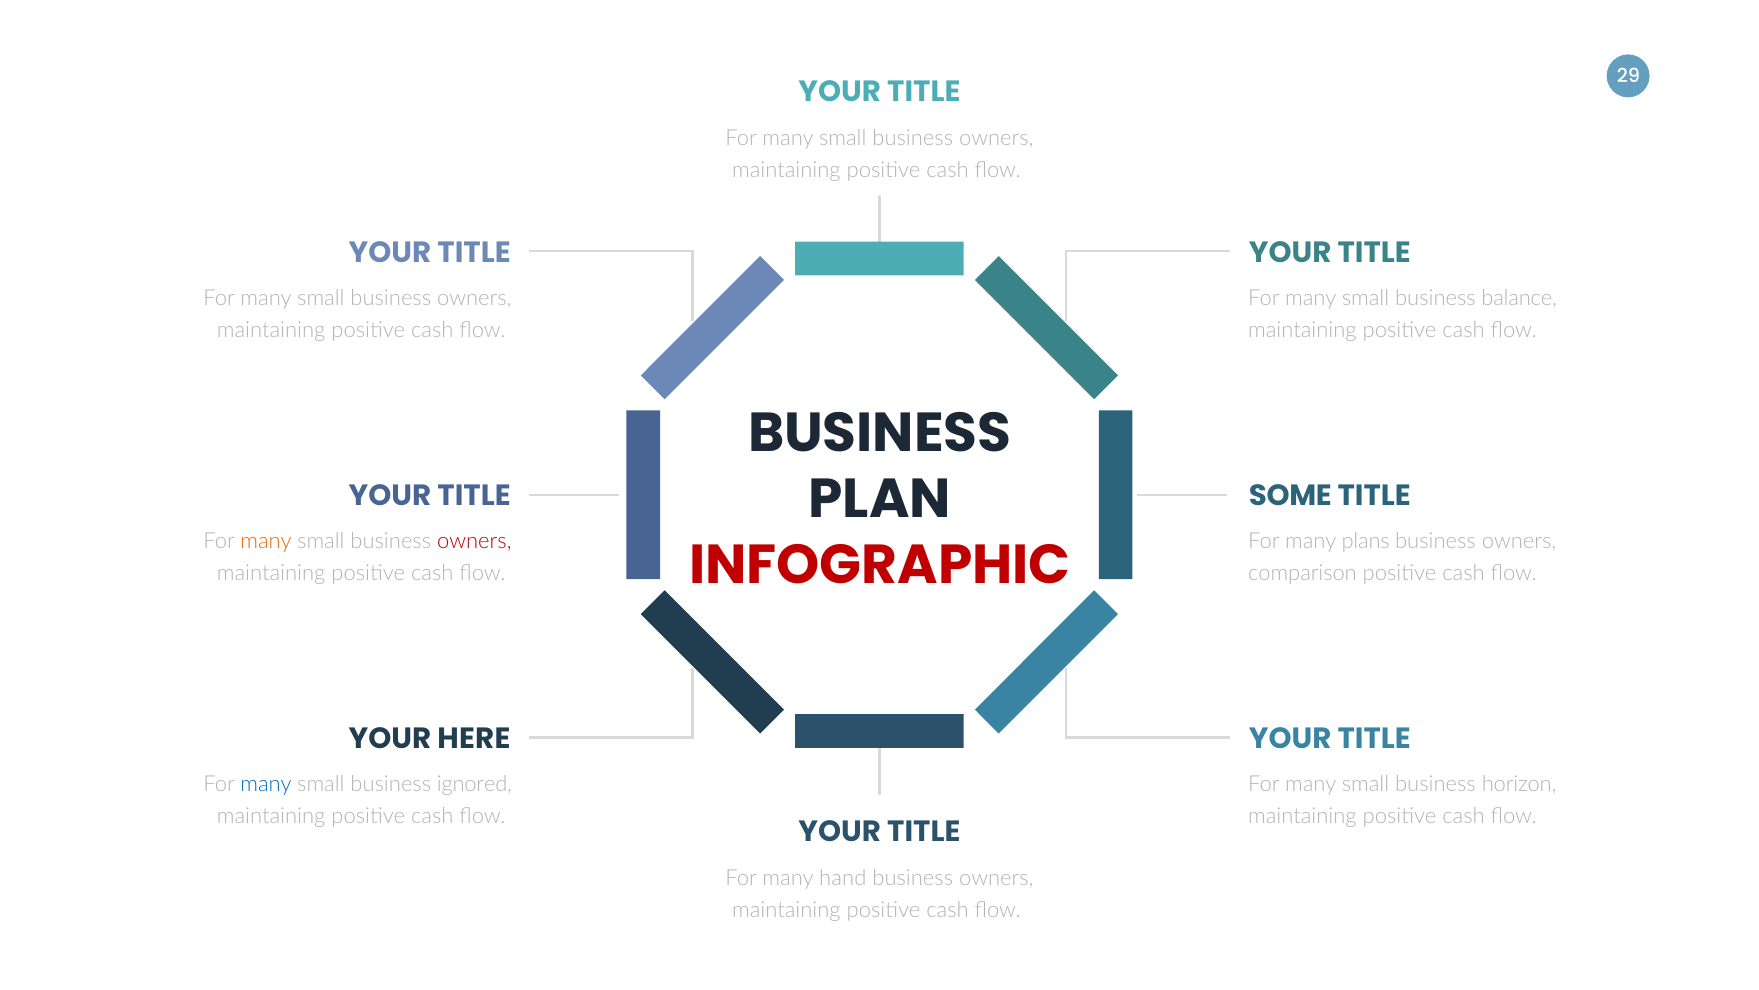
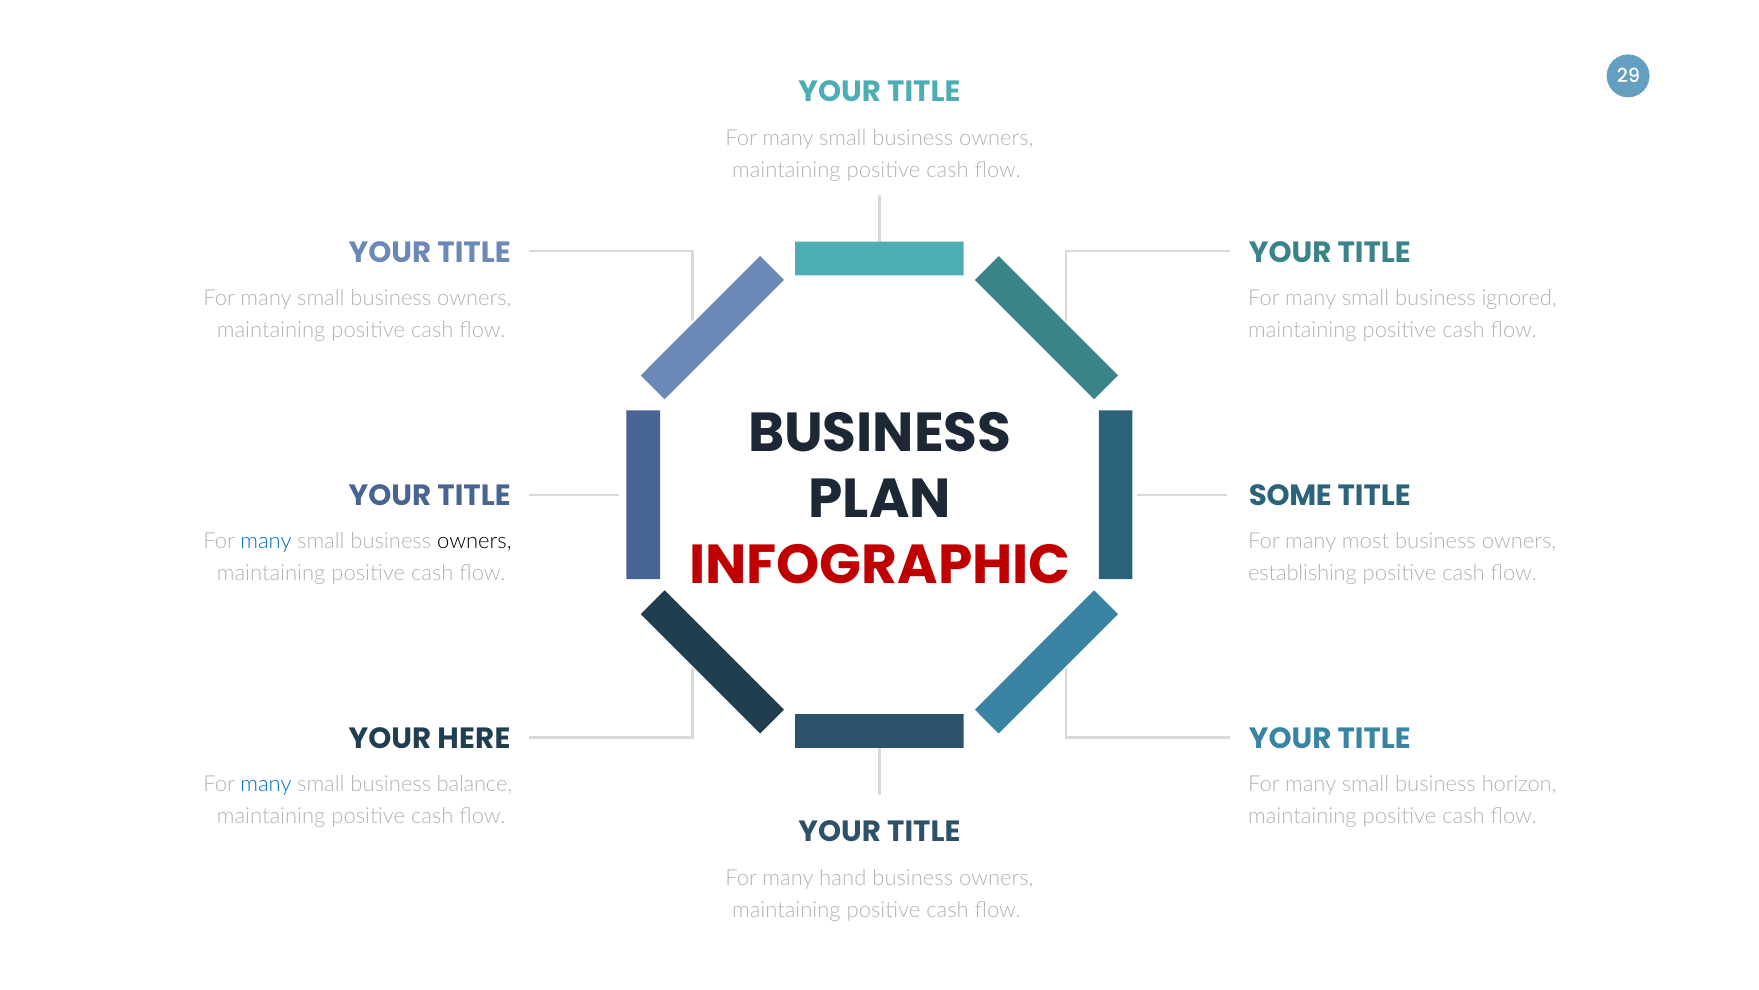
balance: balance -> ignored
many at (266, 541) colour: orange -> blue
owners at (474, 541) colour: red -> black
plans: plans -> most
comparison: comparison -> establishing
ignored: ignored -> balance
